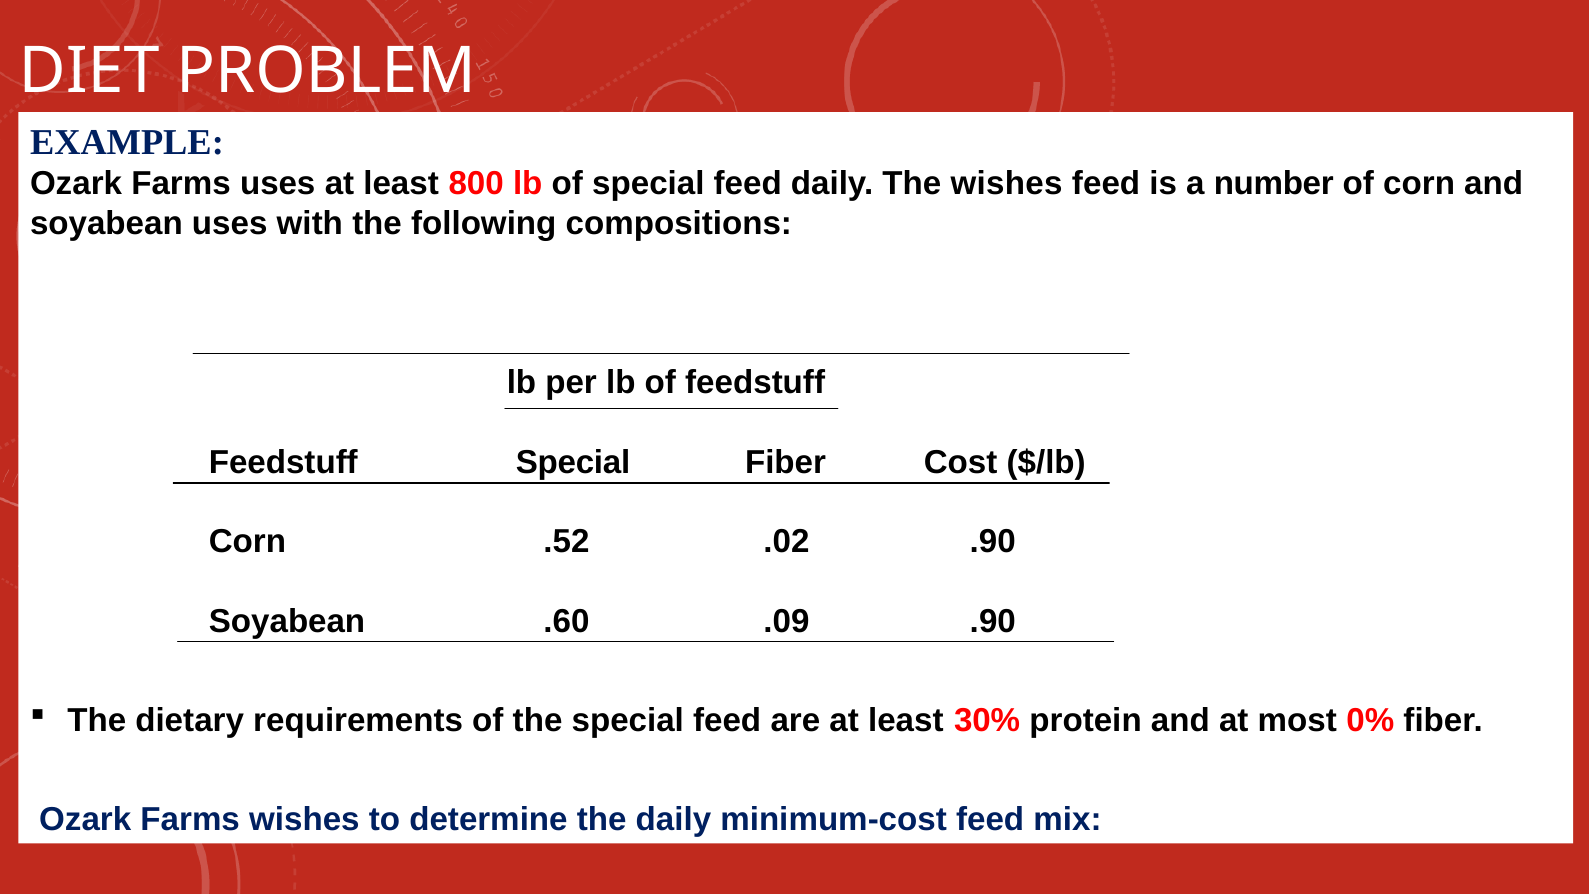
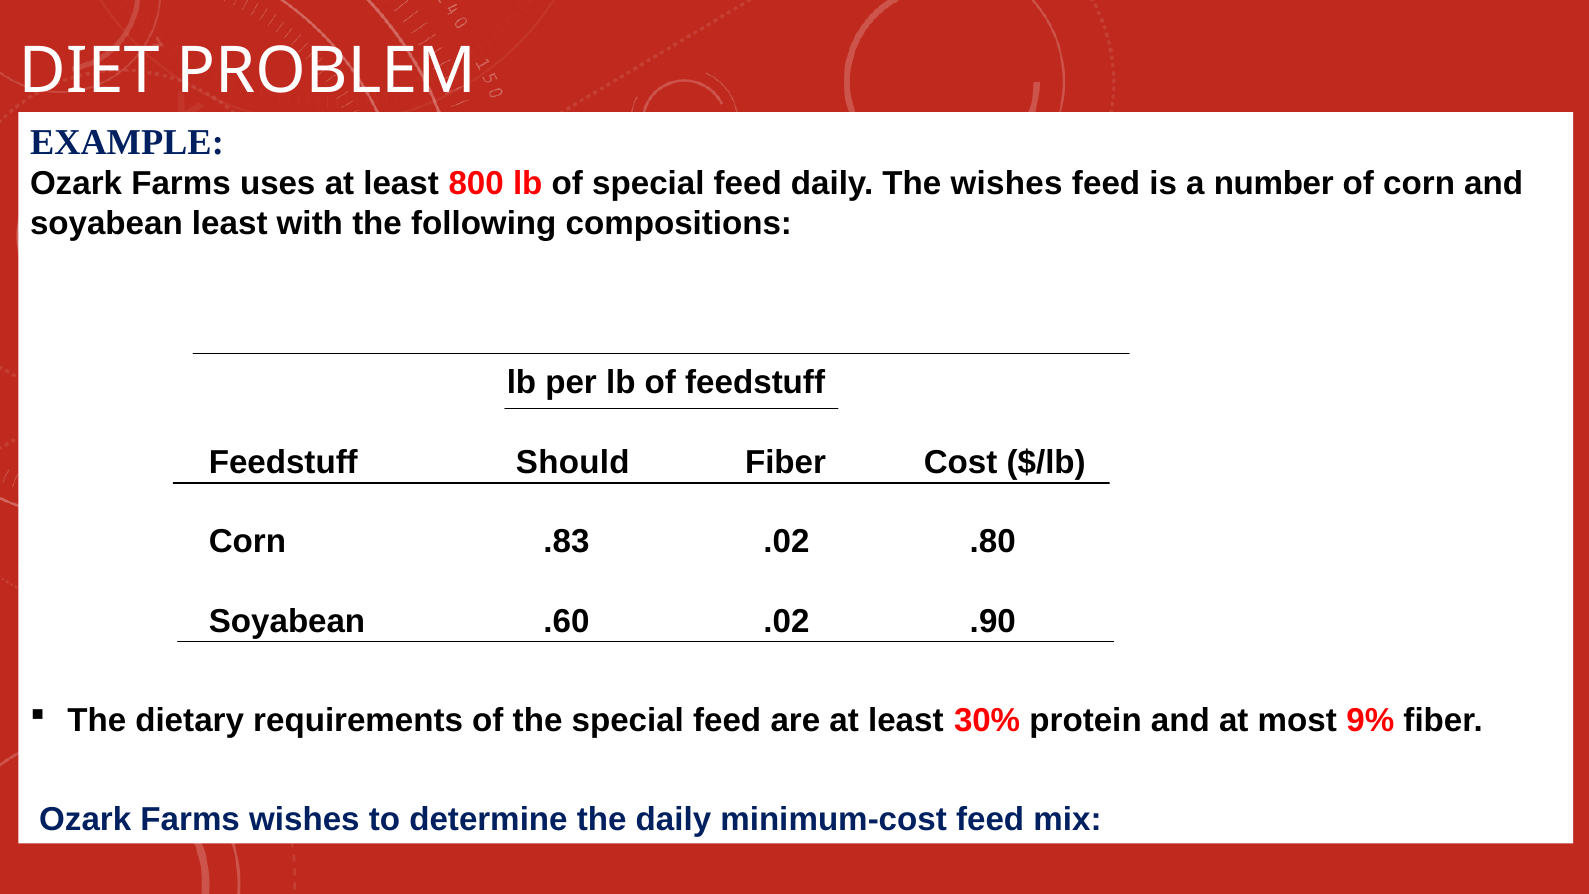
soyabean uses: uses -> least
Feedstuff Special: Special -> Should
.52: .52 -> .83
.02 .90: .90 -> .80
.60 .09: .09 -> .02
0%: 0% -> 9%
